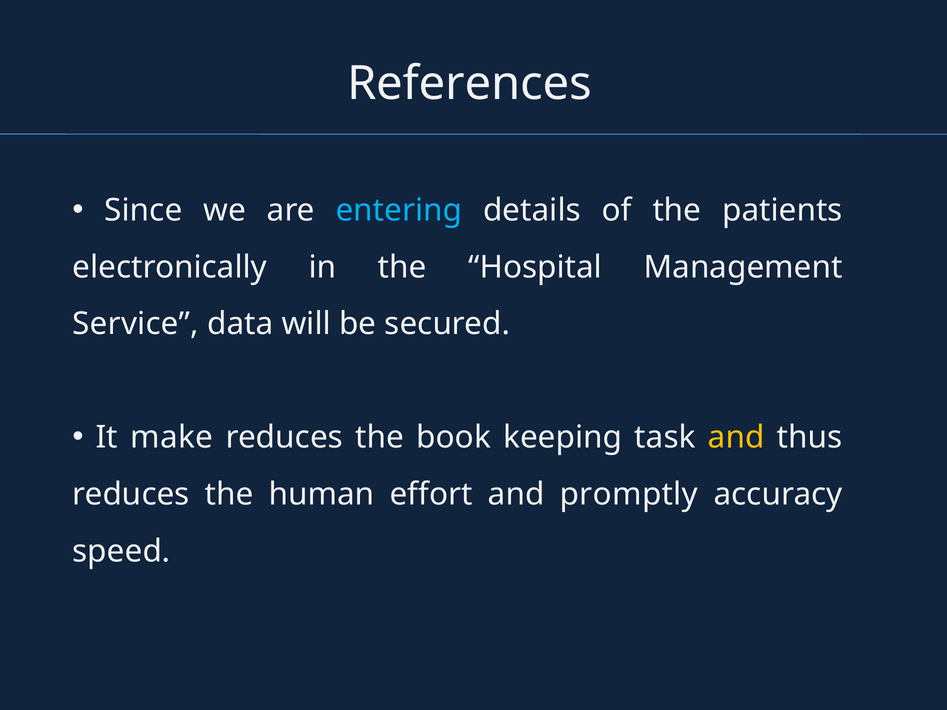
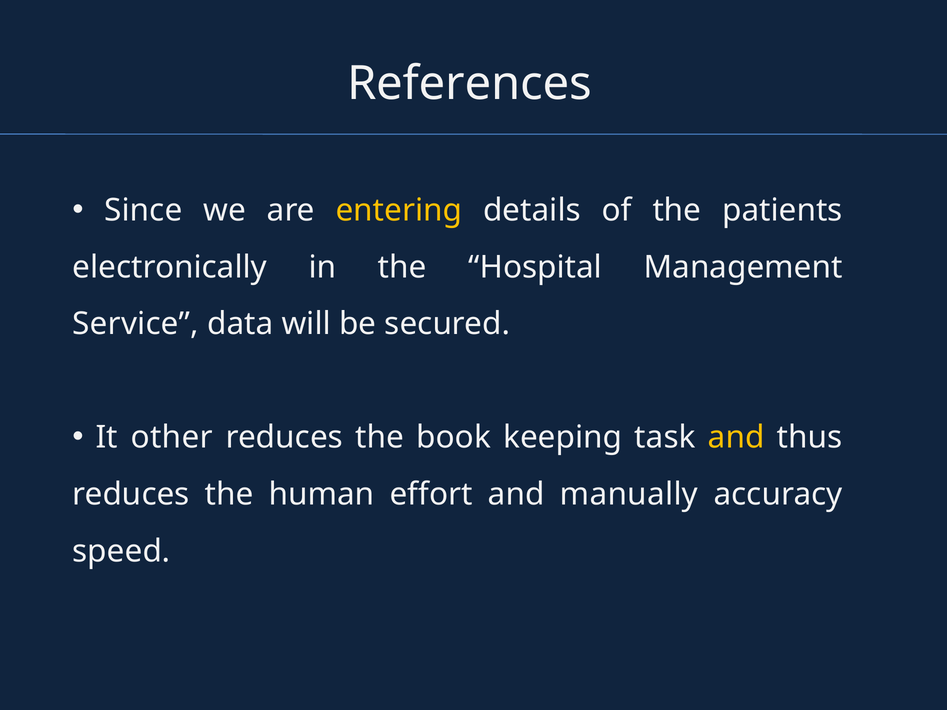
entering colour: light blue -> yellow
make: make -> other
promptly: promptly -> manually
